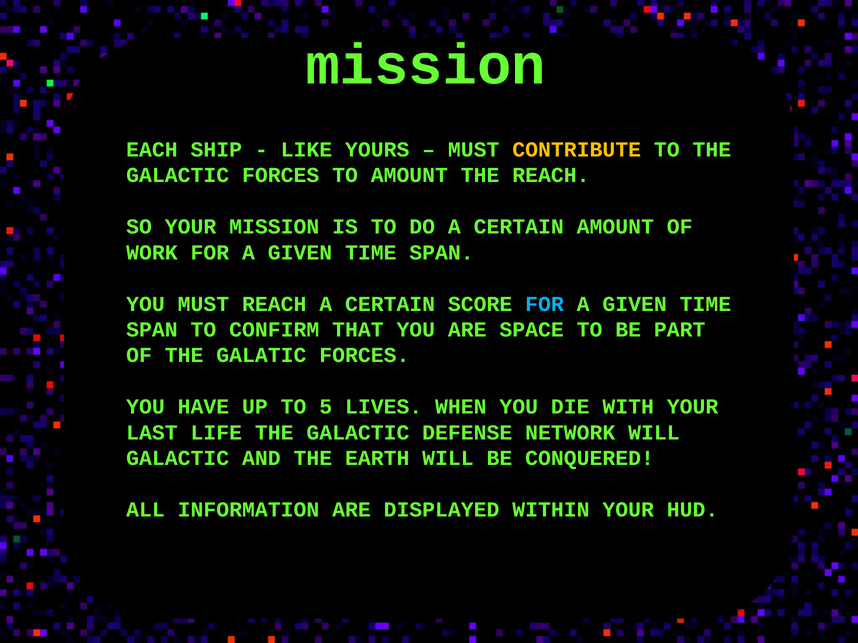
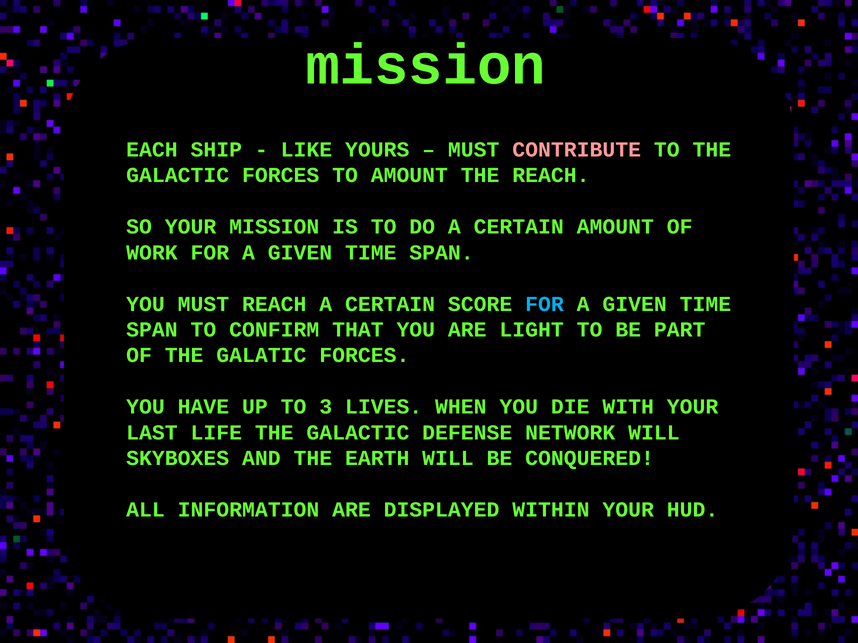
CONTRIBUTE colour: yellow -> pink
SPACE: SPACE -> LIGHT
5: 5 -> 3
GALACTIC at (178, 459): GALACTIC -> SKYBOXES
